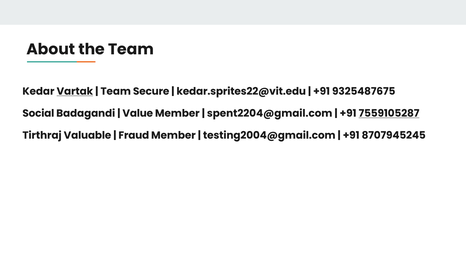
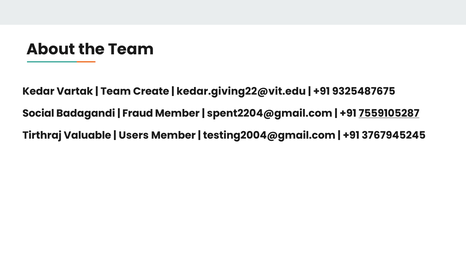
Vartak underline: present -> none
Secure: Secure -> Create
kedar.sprites22@vit.edu: kedar.sprites22@vit.edu -> kedar.giving22@vit.edu
Value: Value -> Fraud
Fraud: Fraud -> Users
8707945245: 8707945245 -> 3767945245
